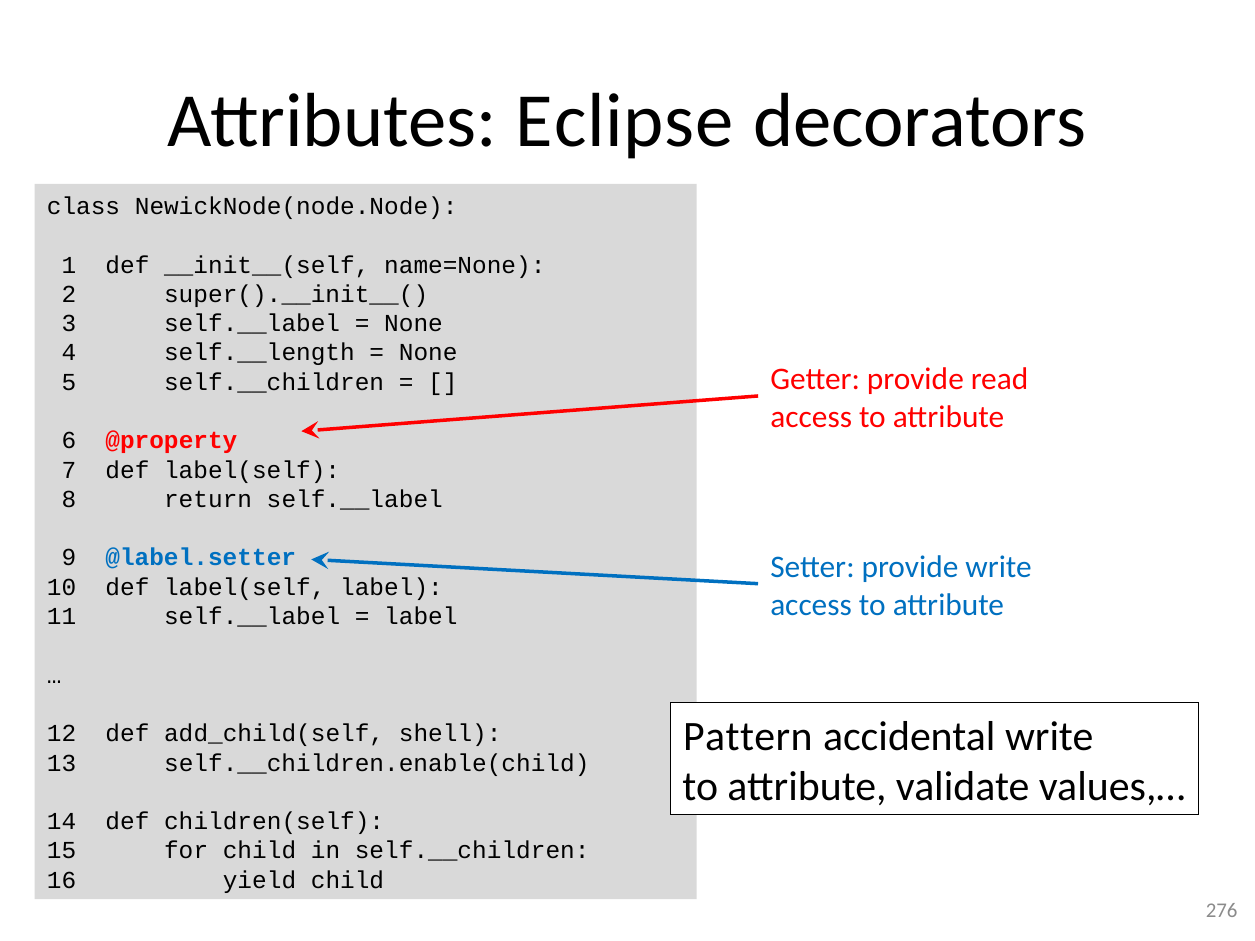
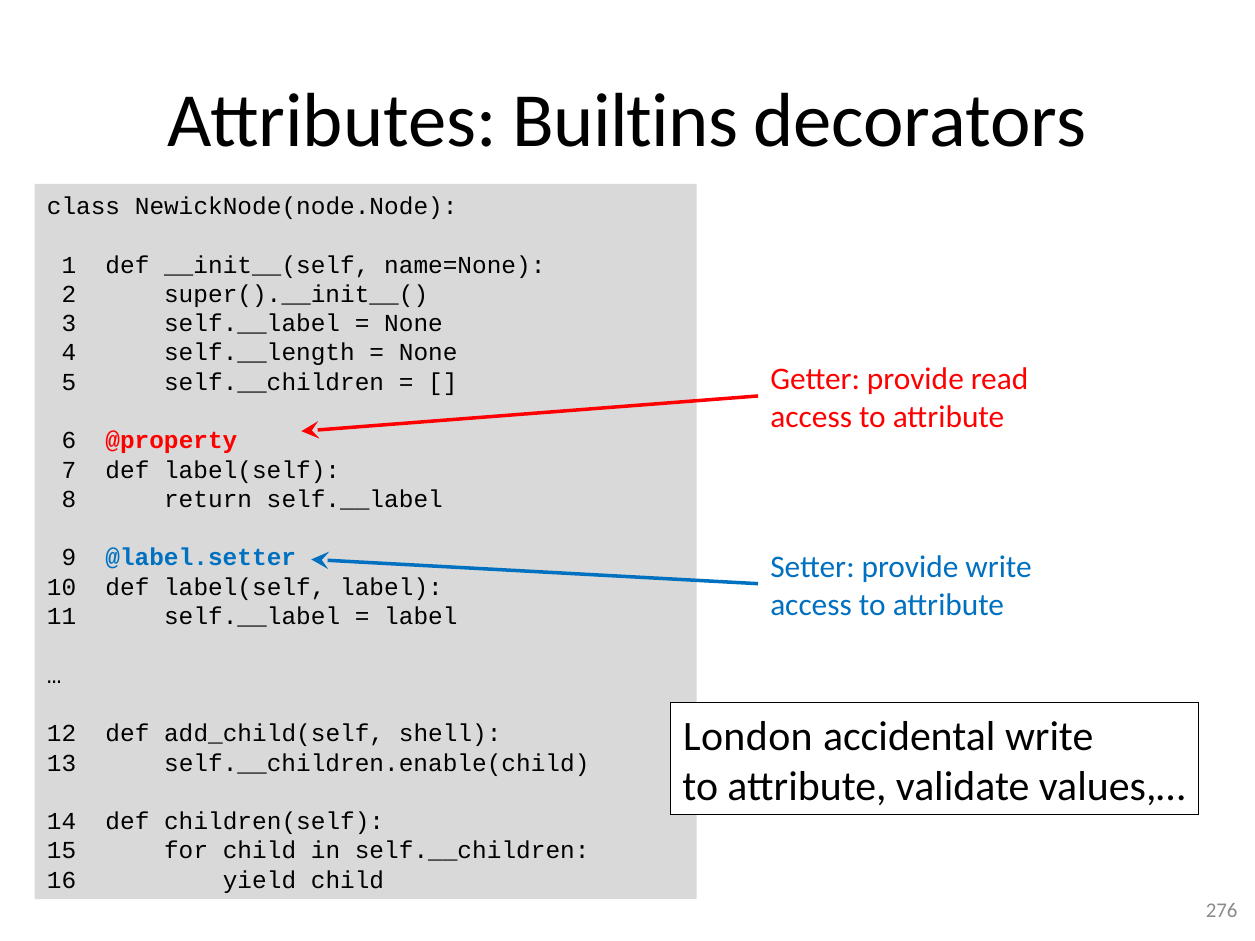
Eclipse: Eclipse -> Builtins
Pattern: Pattern -> London
